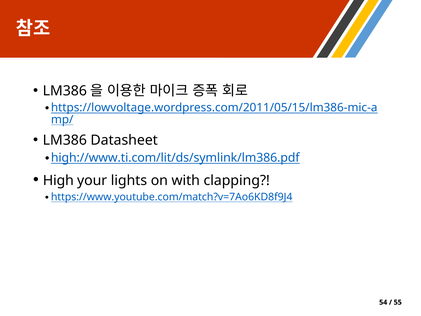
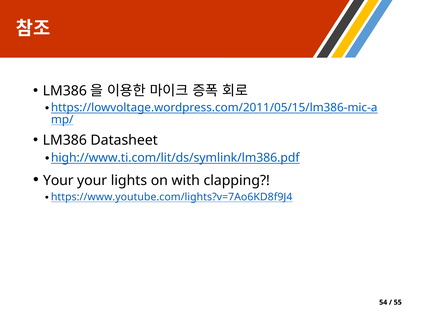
High at (58, 180): High -> Your
https://www.youtube.com/match?v=7Ao6KD8f9J4: https://www.youtube.com/match?v=7Ao6KD8f9J4 -> https://www.youtube.com/lights?v=7Ao6KD8f9J4
